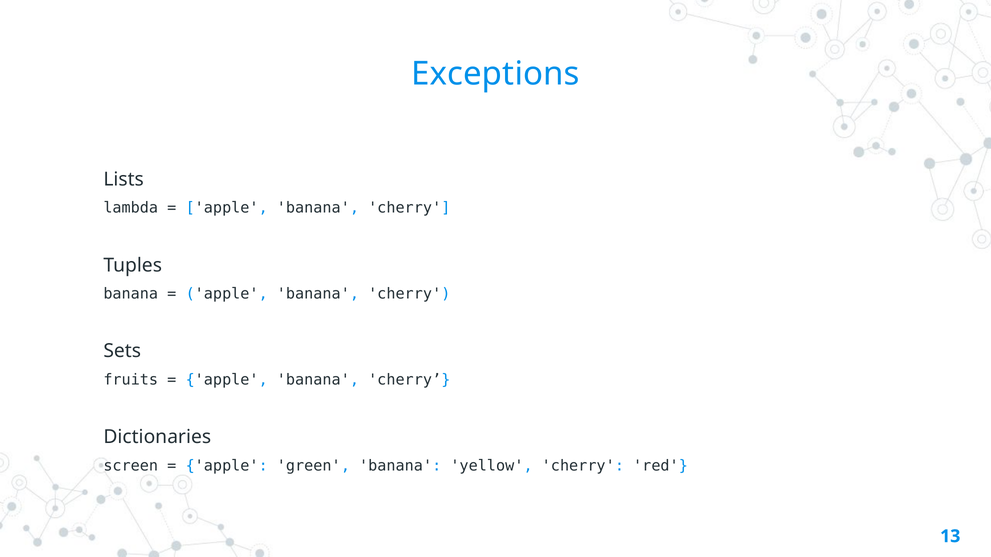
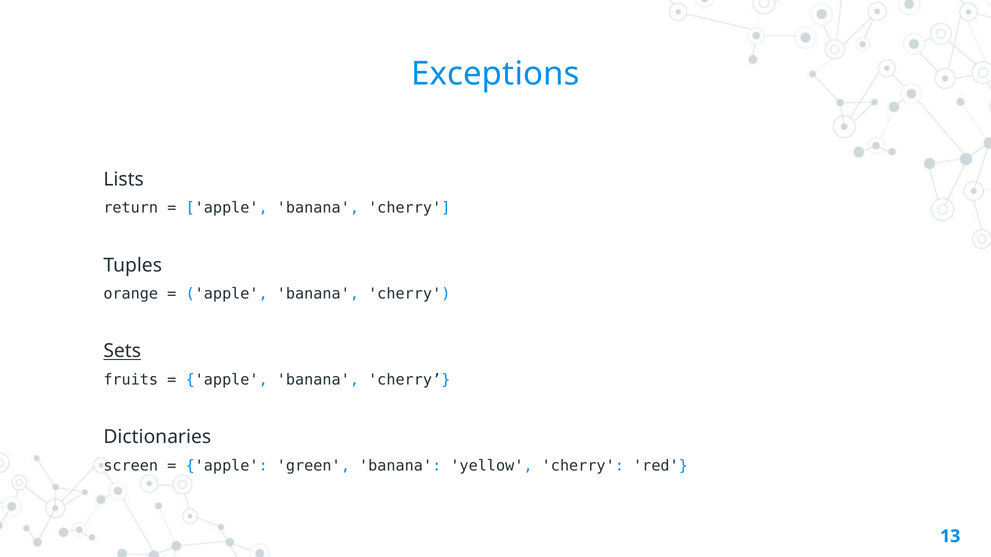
lambda: lambda -> return
banana at (131, 294): banana -> orange
Sets underline: none -> present
